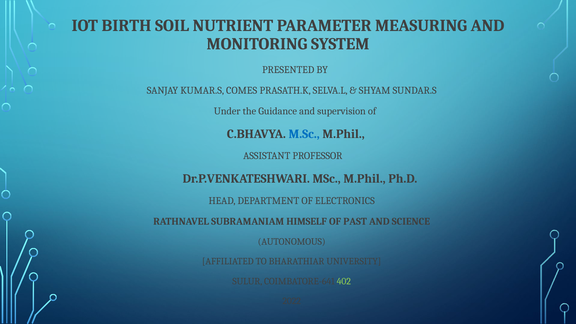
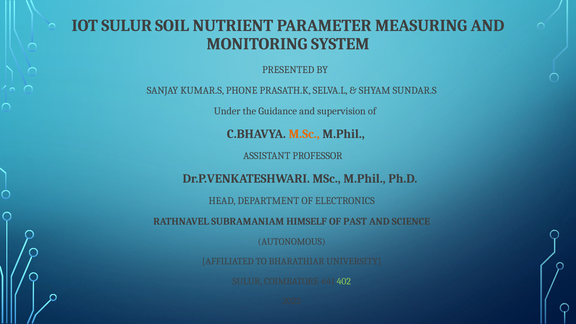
IOT BIRTH: BIRTH -> SULUR
COMES: COMES -> PHONE
M.Sc colour: blue -> orange
